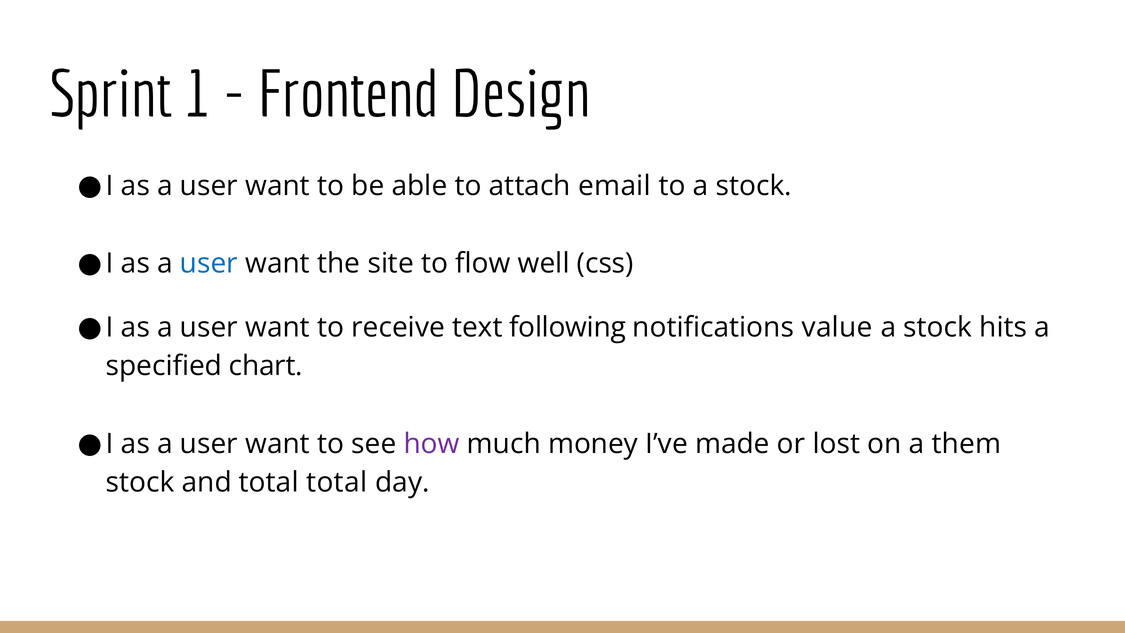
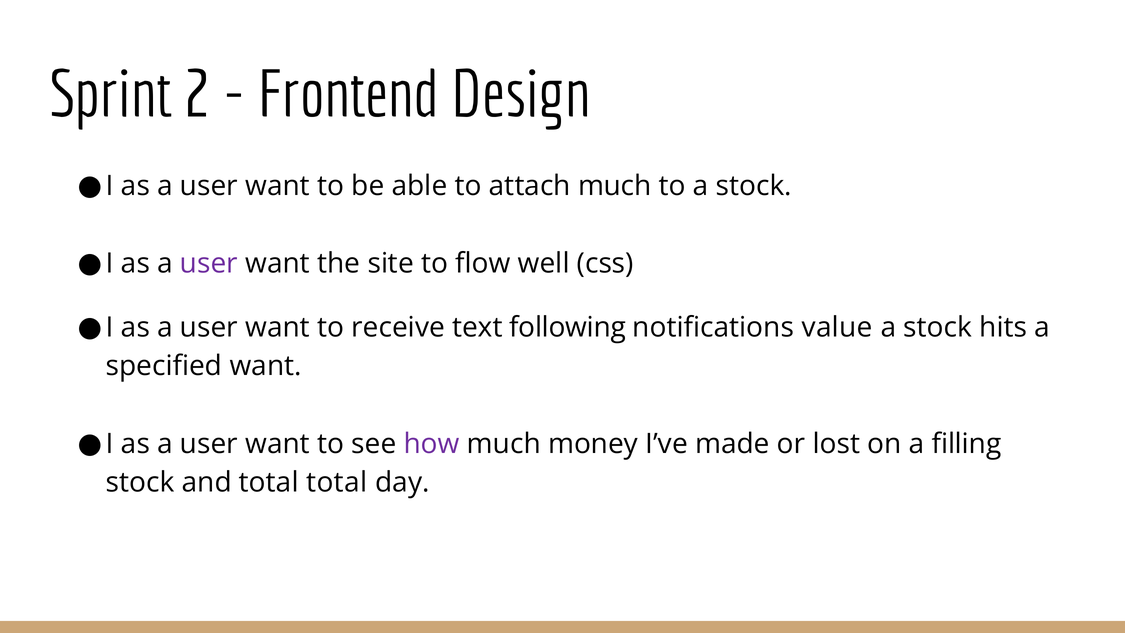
1: 1 -> 2
attach email: email -> much
user at (209, 263) colour: blue -> purple
specified chart: chart -> want
them: them -> filling
